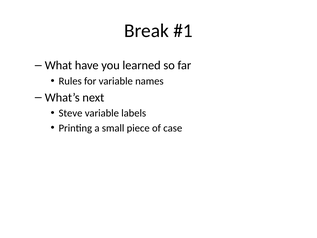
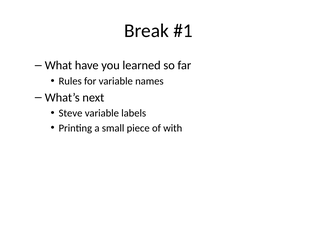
case: case -> with
